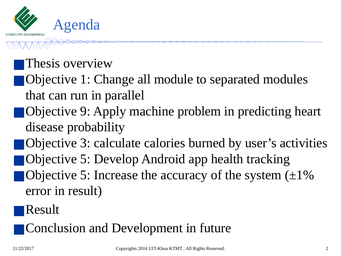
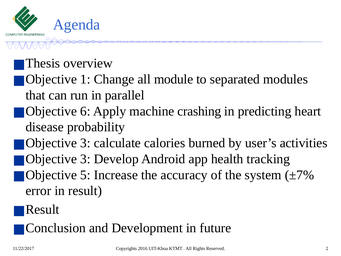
9: 9 -> 6
problem: problem -> crashing
5 at (85, 159): 5 -> 3
±1%: ±1% -> ±7%
